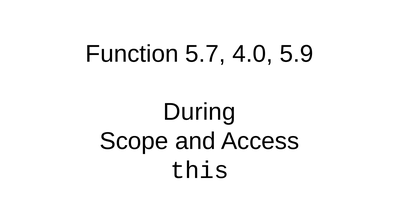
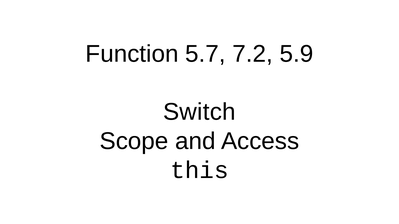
4.0: 4.0 -> 7.2
During: During -> Switch
